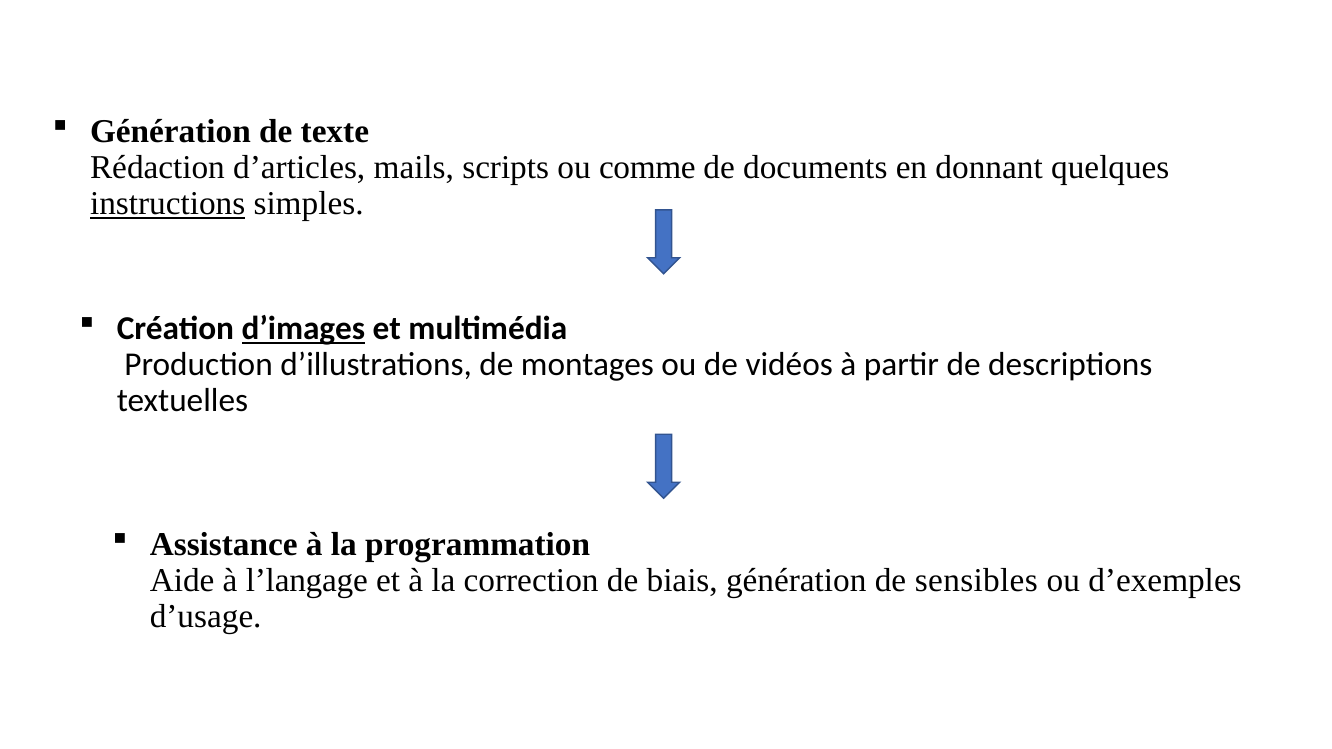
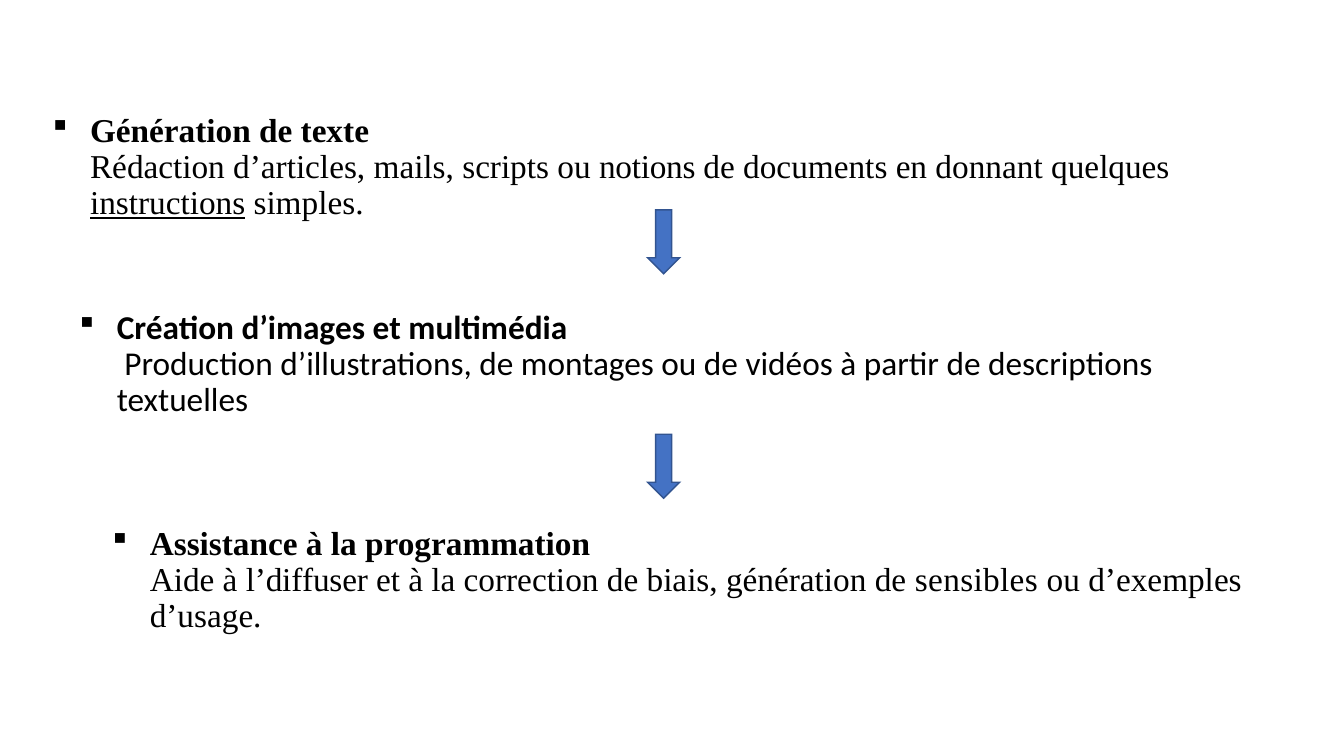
comme: comme -> notions
d’images underline: present -> none
l’langage: l’langage -> l’diffuser
